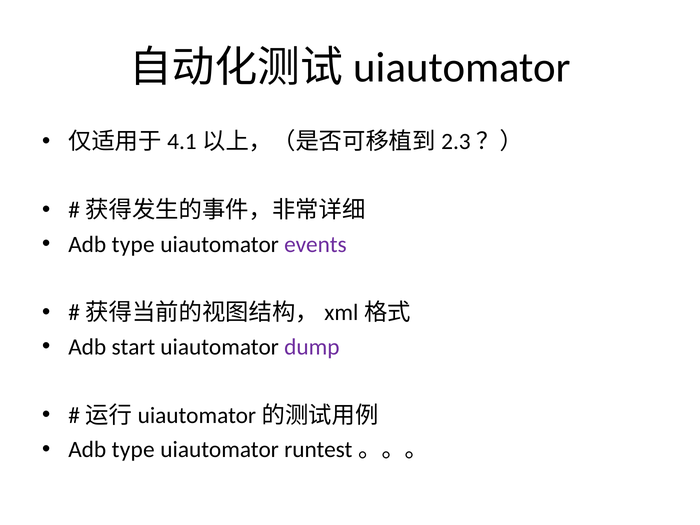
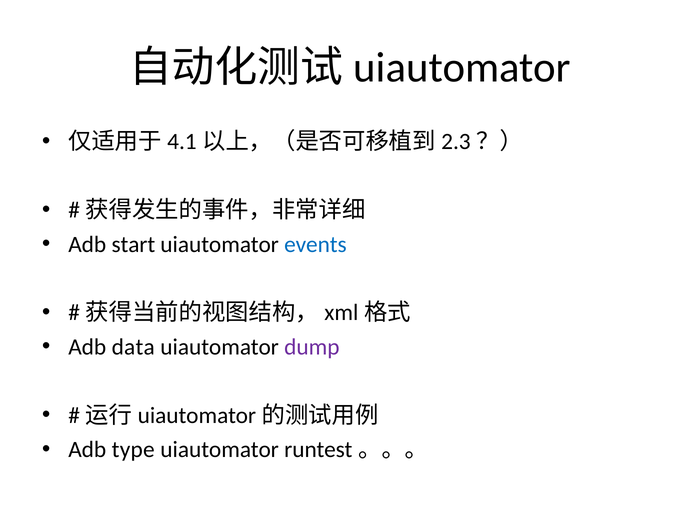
type at (133, 244): type -> start
events colour: purple -> blue
start: start -> data
